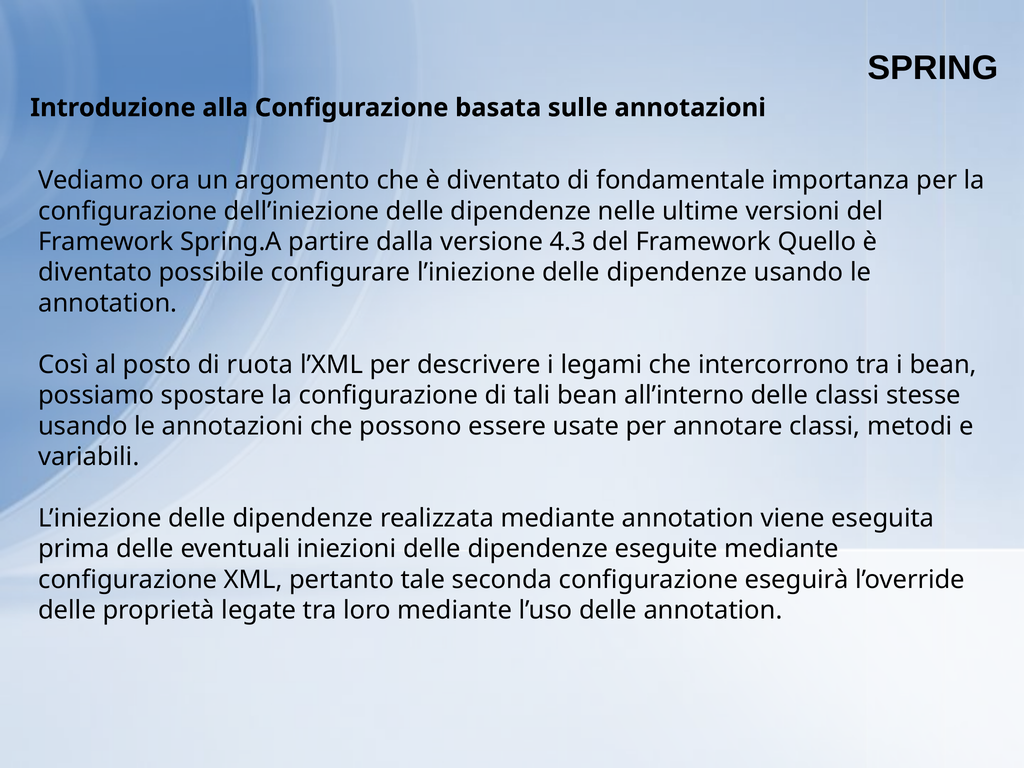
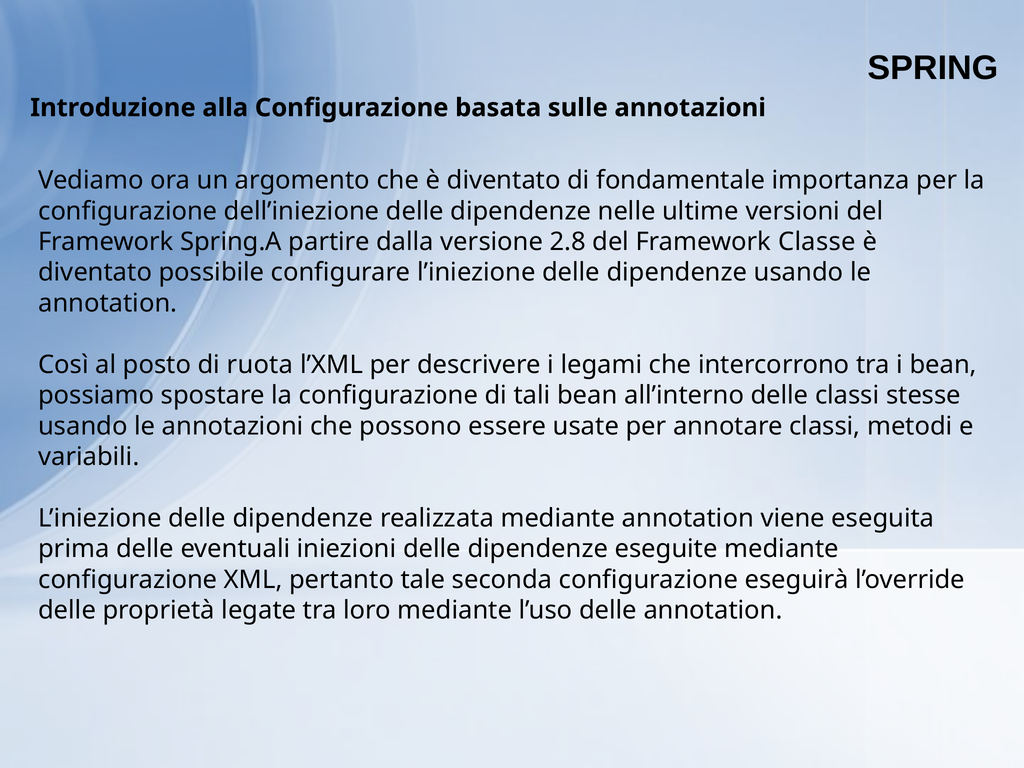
4.3: 4.3 -> 2.8
Quello: Quello -> Classe
